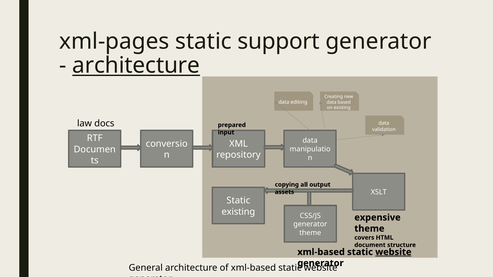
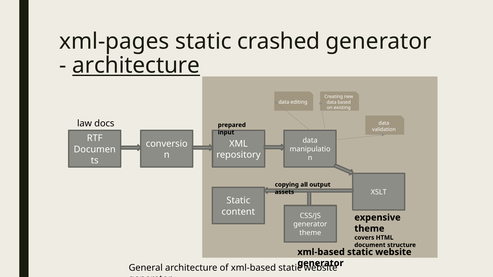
support: support -> crashed
existing at (238, 212): existing -> content
website at (393, 252) underline: present -> none
